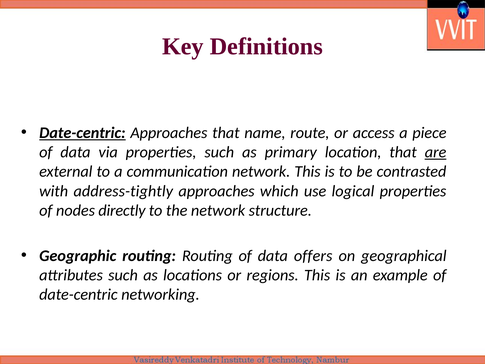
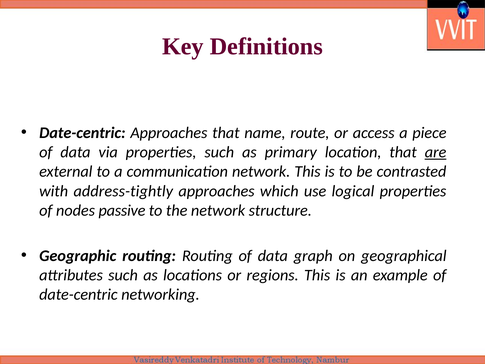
Date-centric at (82, 133) underline: present -> none
directly: directly -> passive
offers: offers -> graph
